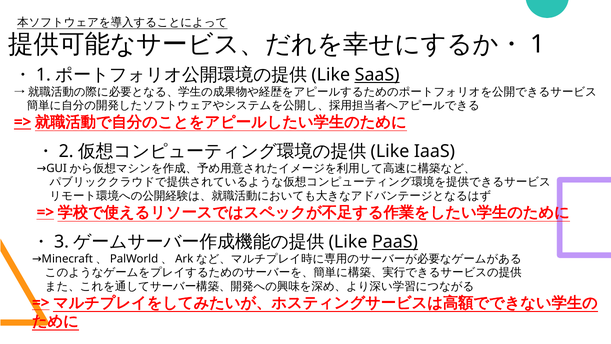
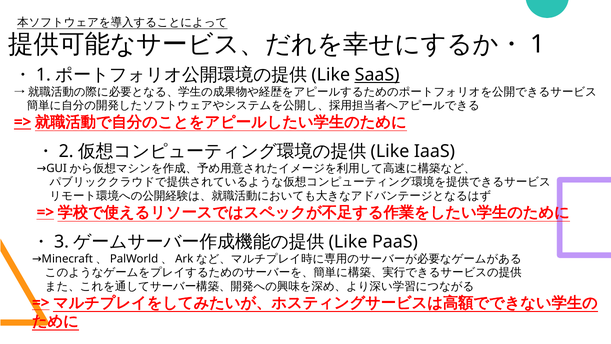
PaaS underline: present -> none
